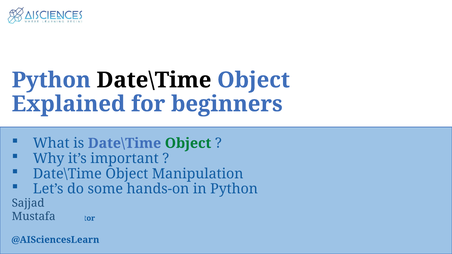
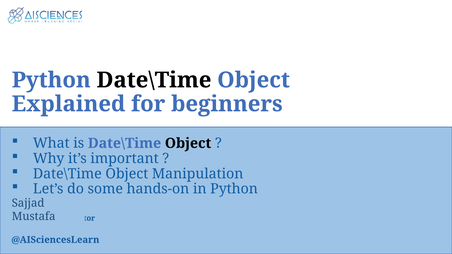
Object at (188, 143) colour: green -> black
